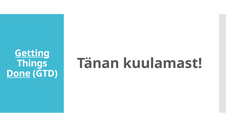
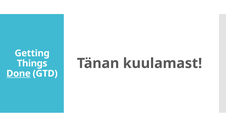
Getting underline: present -> none
